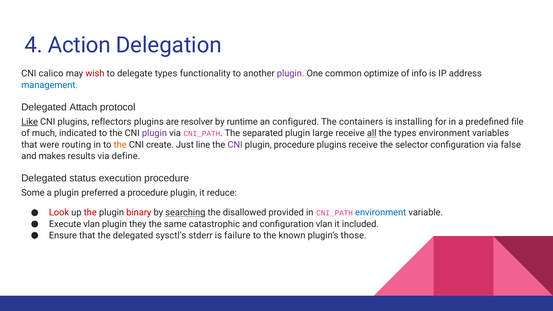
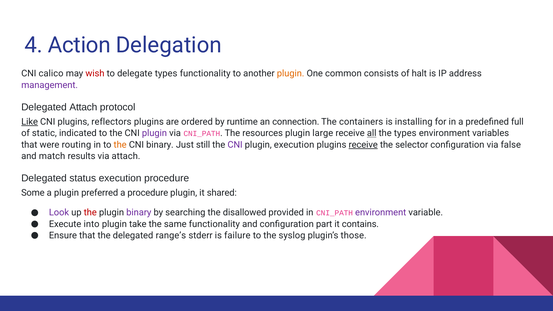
plugin at (291, 74) colour: purple -> orange
optimize: optimize -> consists
info: info -> halt
management colour: blue -> purple
resolver: resolver -> ordered
configured: configured -> connection
file: file -> full
much: much -> static
separated: separated -> resources
CNI create: create -> binary
line: line -> still
plugin procedure: procedure -> execution
receive at (363, 145) underline: none -> present
makes: makes -> match
via define: define -> attach
reduce: reduce -> shared
Look colour: red -> purple
binary at (139, 213) colour: red -> purple
searching underline: present -> none
environment at (381, 213) colour: blue -> purple
Execute vlan: vlan -> into
they: they -> take
same catastrophic: catastrophic -> functionality
configuration vlan: vlan -> part
included: included -> contains
sysctl’s: sysctl’s -> range’s
known: known -> syslog
